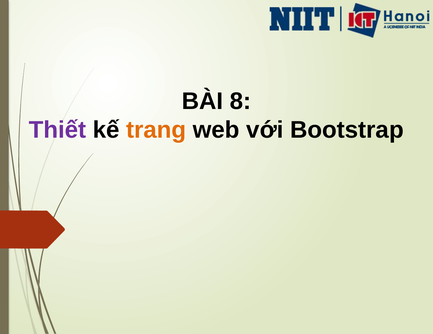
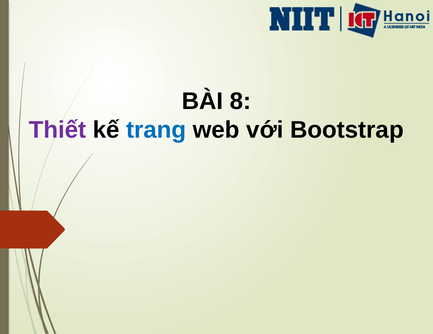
trang colour: orange -> blue
